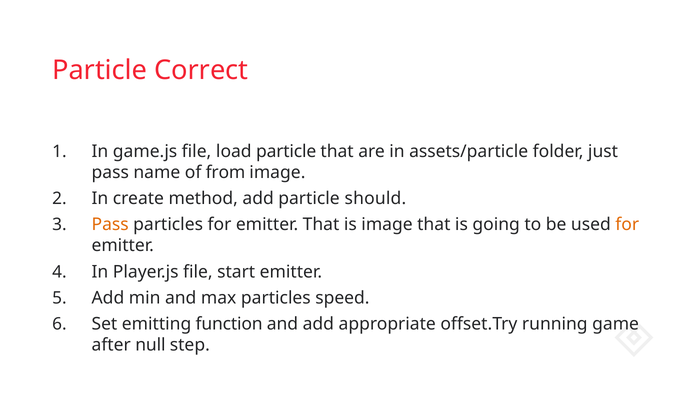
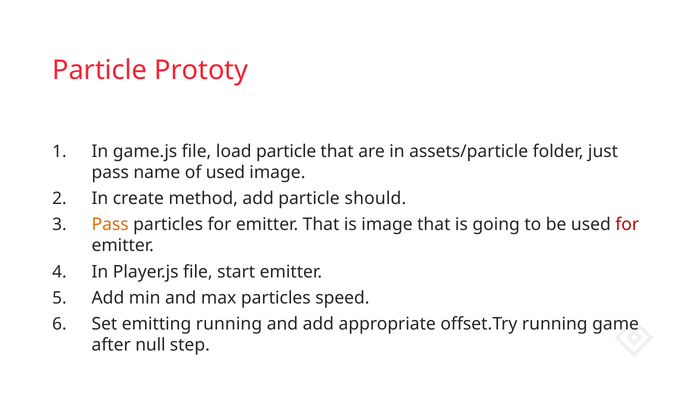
Correct: Correct -> Prototy
of from: from -> used
for at (627, 225) colour: orange -> red
emitting function: function -> running
